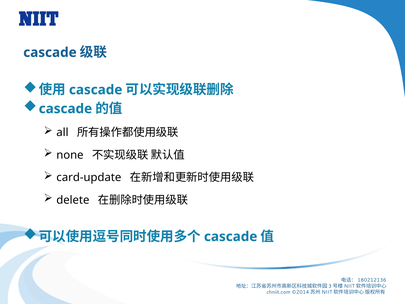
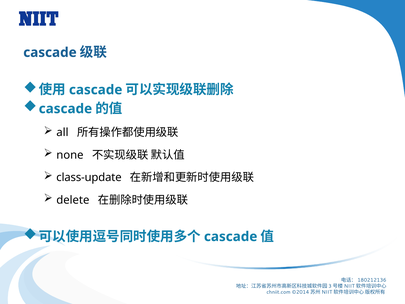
card-update: card-update -> class-update
